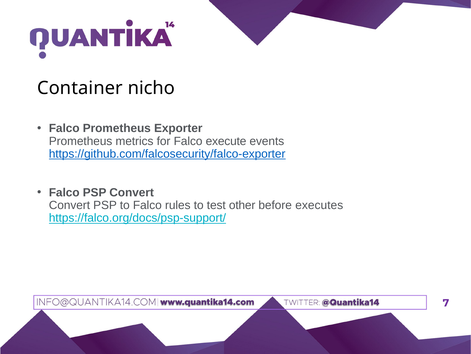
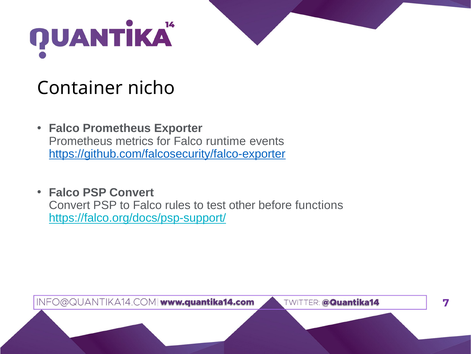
execute: execute -> runtime
executes: executes -> functions
